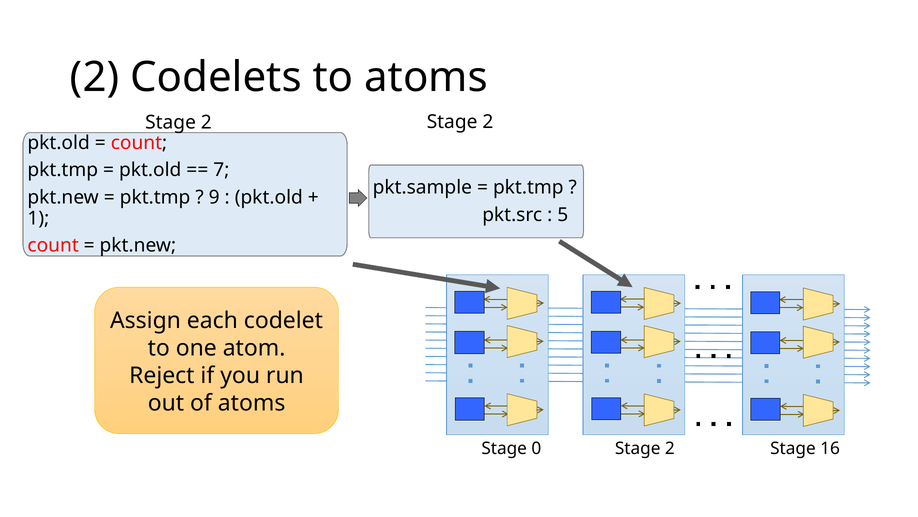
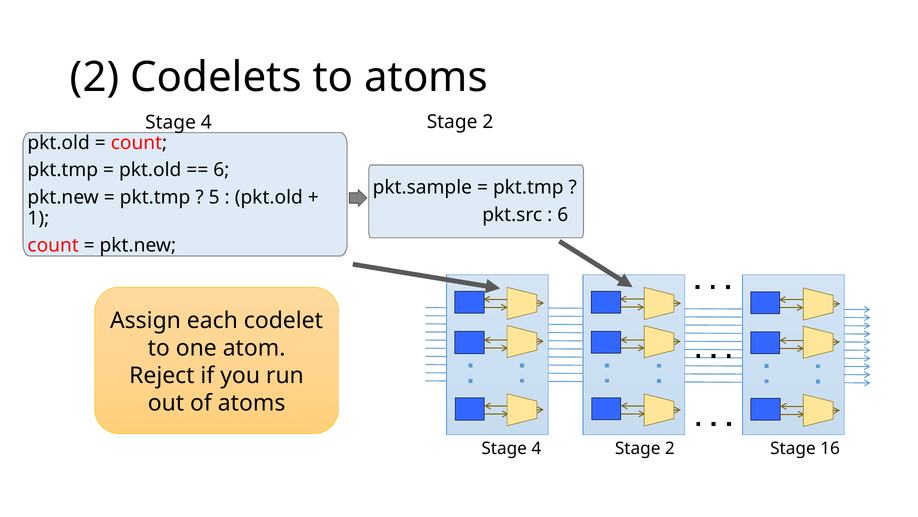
2 at (206, 122): 2 -> 4
7 at (221, 170): 7 -> 6
9: 9 -> 5
5 at (563, 215): 5 -> 6
0 at (536, 448): 0 -> 4
